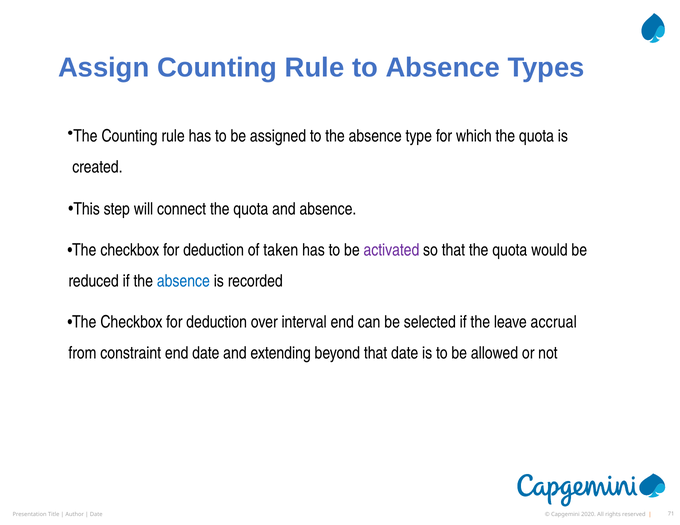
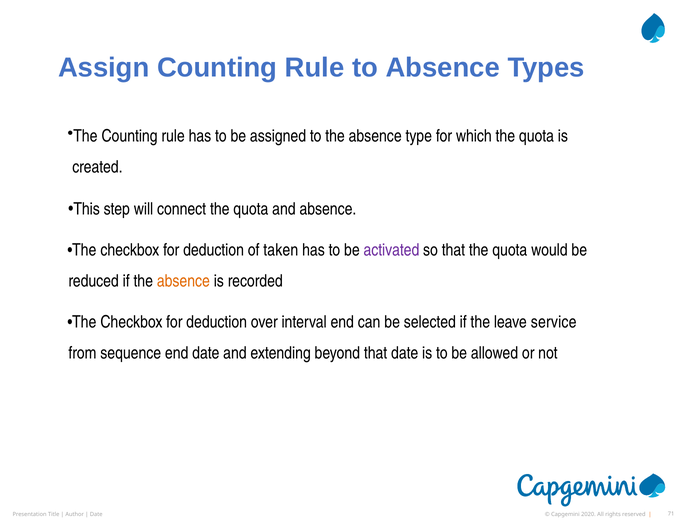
absence at (183, 281) colour: blue -> orange
accrual: accrual -> service
constraint: constraint -> sequence
